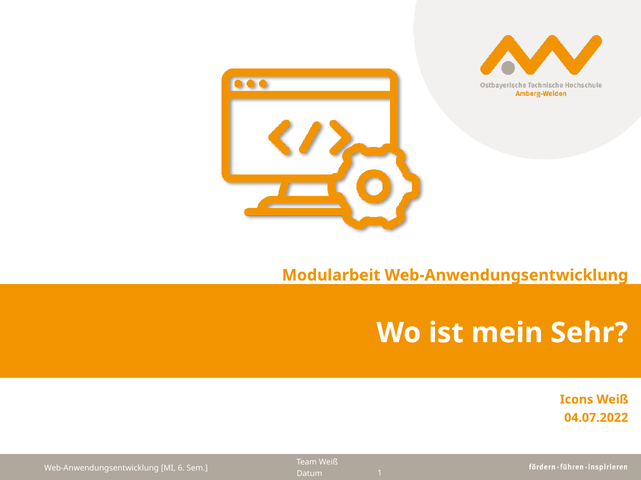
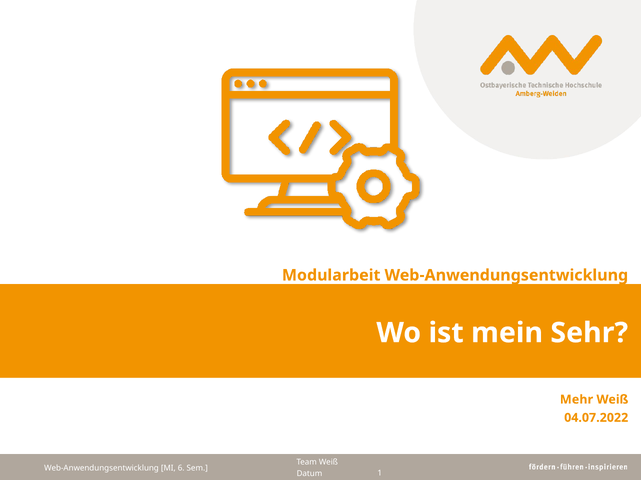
Icons: Icons -> Mehr
